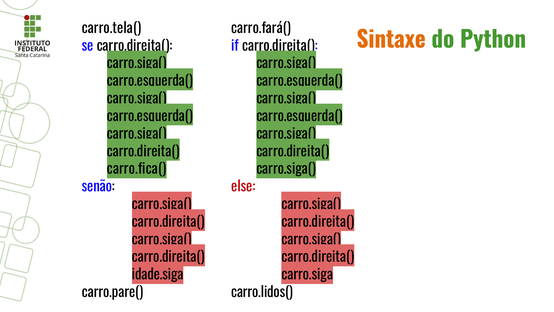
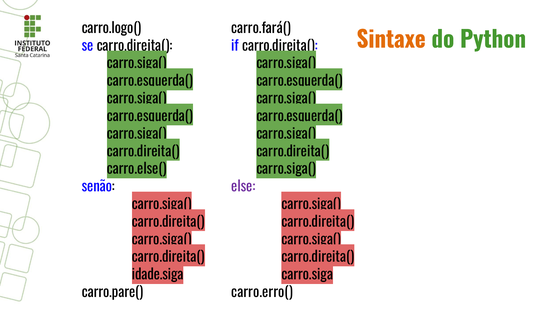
carro.tela(: carro.tela( -> carro.logo(
carro.fica(: carro.fica( -> carro.else(
else colour: red -> purple
carro.lidos(: carro.lidos( -> carro.erro(
